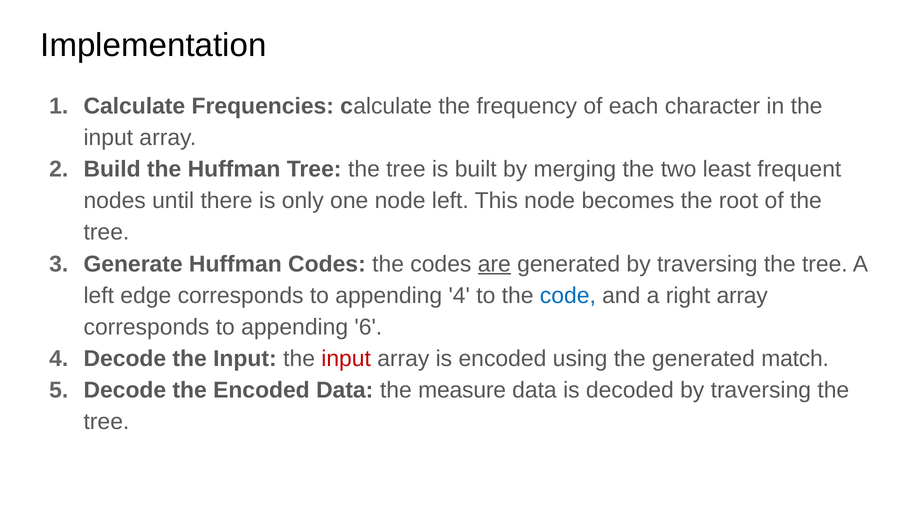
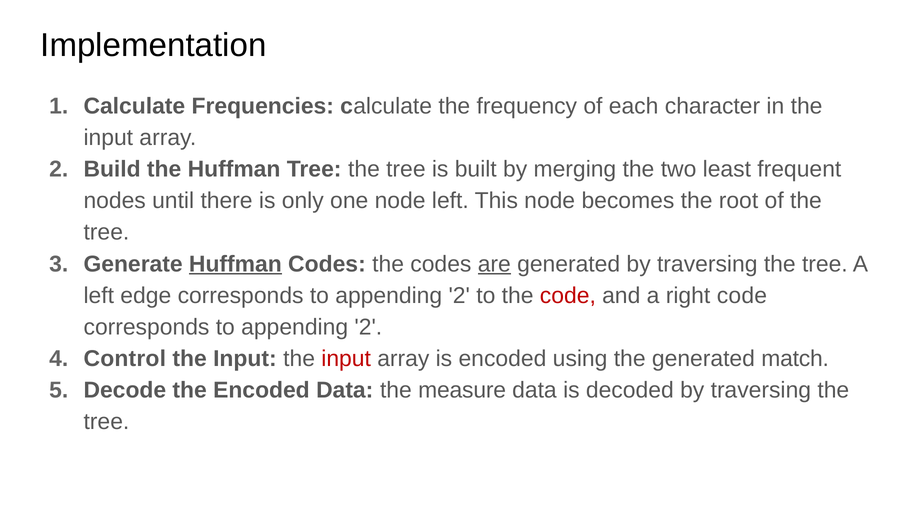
Huffman at (235, 264) underline: none -> present
4 at (459, 296): 4 -> 2
code at (568, 296) colour: blue -> red
right array: array -> code
6 at (368, 327): 6 -> 2
Decode at (125, 359): Decode -> Control
